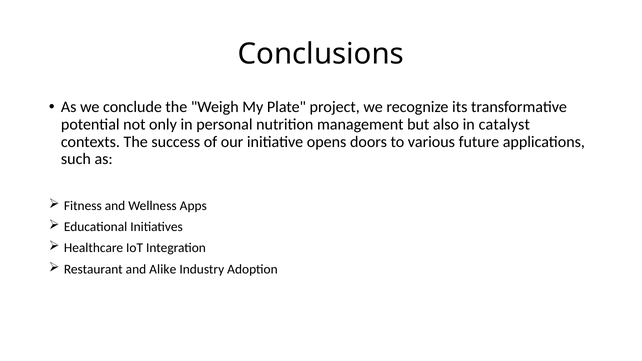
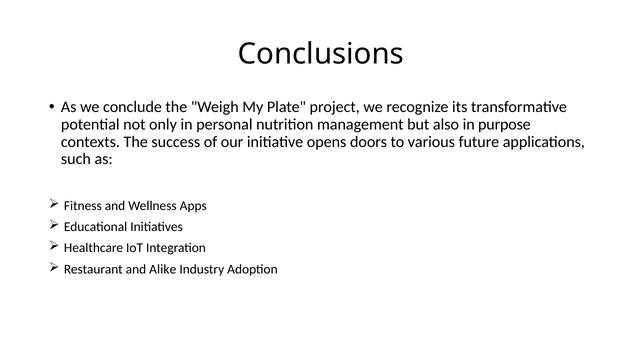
catalyst: catalyst -> purpose
